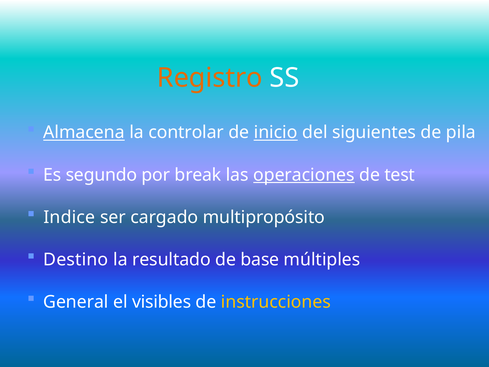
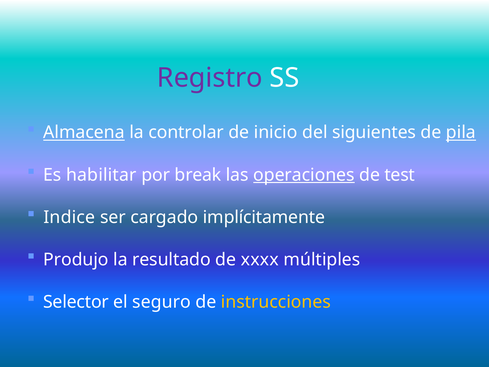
Registro colour: orange -> purple
inicio underline: present -> none
pila underline: none -> present
segundo: segundo -> habilitar
multipropósito: multipropósito -> implícitamente
Destino: Destino -> Produjo
base: base -> xxxx
General: General -> Selector
visibles: visibles -> seguro
